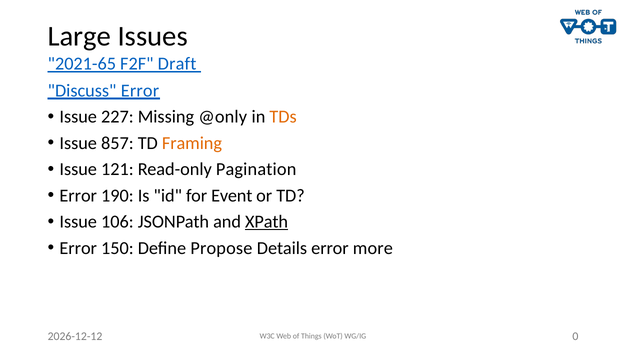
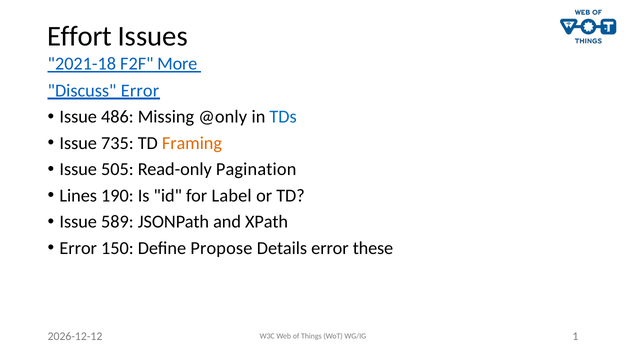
Large: Large -> Effort
2021-65: 2021-65 -> 2021-18
Draft: Draft -> More
227: 227 -> 486
TDs colour: orange -> blue
857: 857 -> 735
121: 121 -> 505
Error at (78, 196): Error -> Lines
Event: Event -> Label
106: 106 -> 589
XPath underline: present -> none
more: more -> these
0: 0 -> 1
